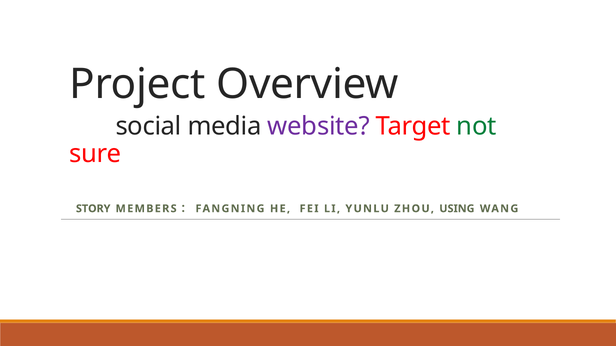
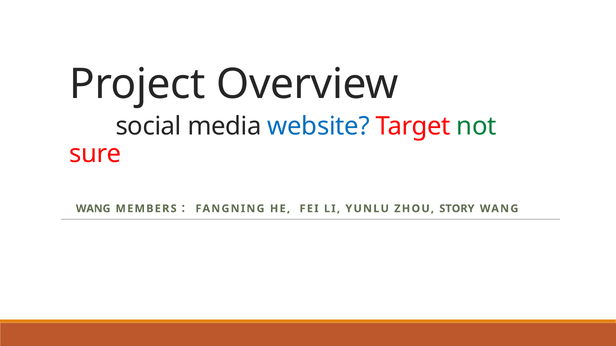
website colour: purple -> blue
STORY at (93, 209): STORY -> WANG
USING: USING -> STORY
